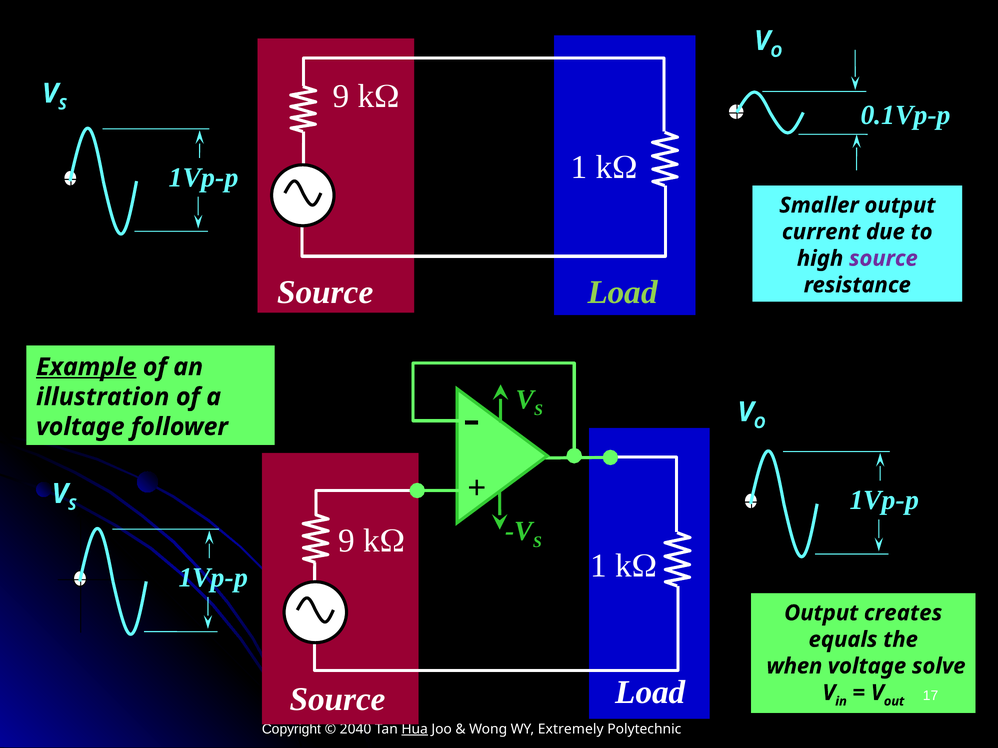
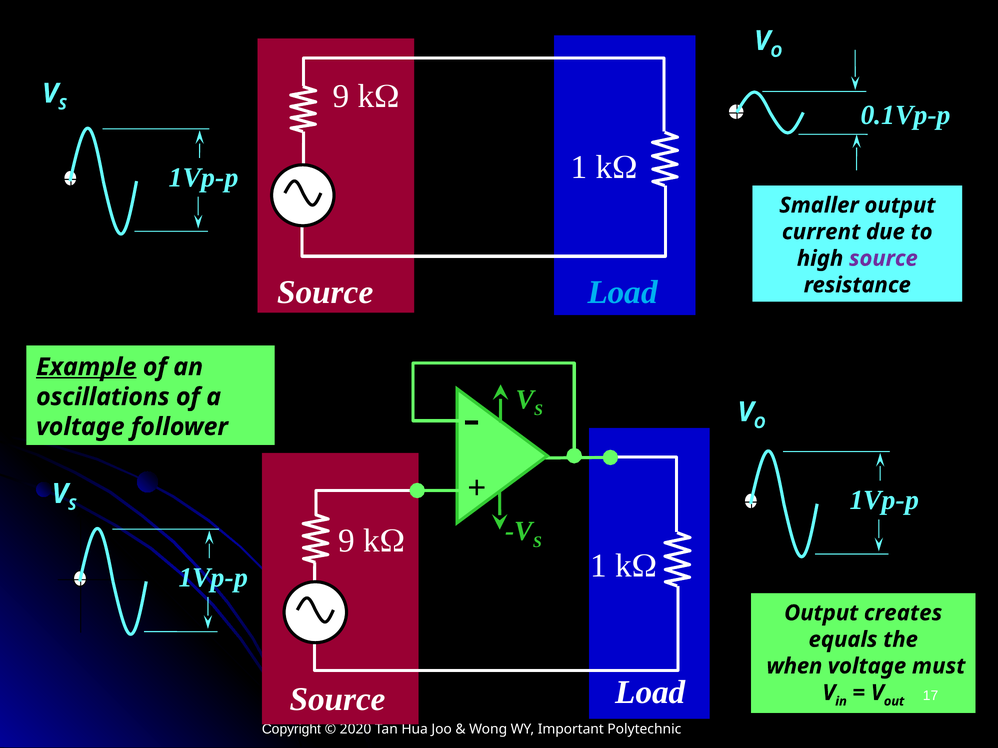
Load at (623, 292) colour: light green -> light blue
illustration: illustration -> oscillations
solve: solve -> must
2040: 2040 -> 2020
Hua underline: present -> none
Extremely: Extremely -> Important
